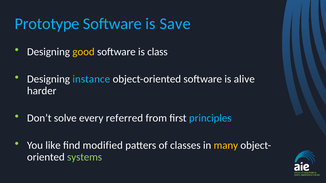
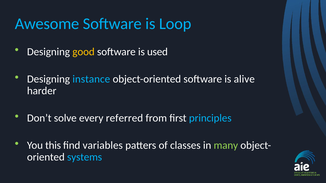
Prototype: Prototype -> Awesome
Save: Save -> Loop
class: class -> used
like: like -> this
modified: modified -> variables
many colour: yellow -> light green
systems colour: light green -> light blue
